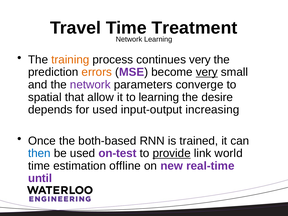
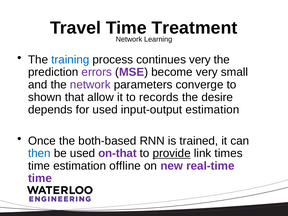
training colour: orange -> blue
errors colour: orange -> purple
very at (207, 72) underline: present -> none
spatial: spatial -> shown
to learning: learning -> records
input-output increasing: increasing -> estimation
on-test: on-test -> on-that
world: world -> times
until at (40, 178): until -> time
